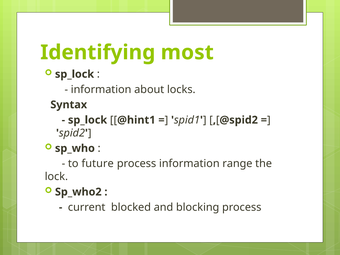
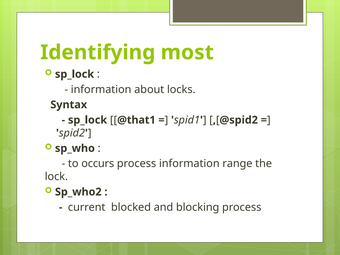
@hint1: @hint1 -> @that1
future: future -> occurs
